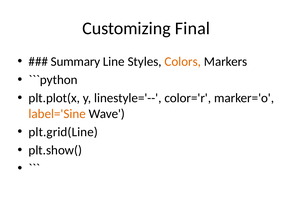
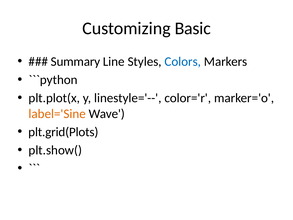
Final: Final -> Basic
Colors colour: orange -> blue
plt.grid(Line: plt.grid(Line -> plt.grid(Plots
